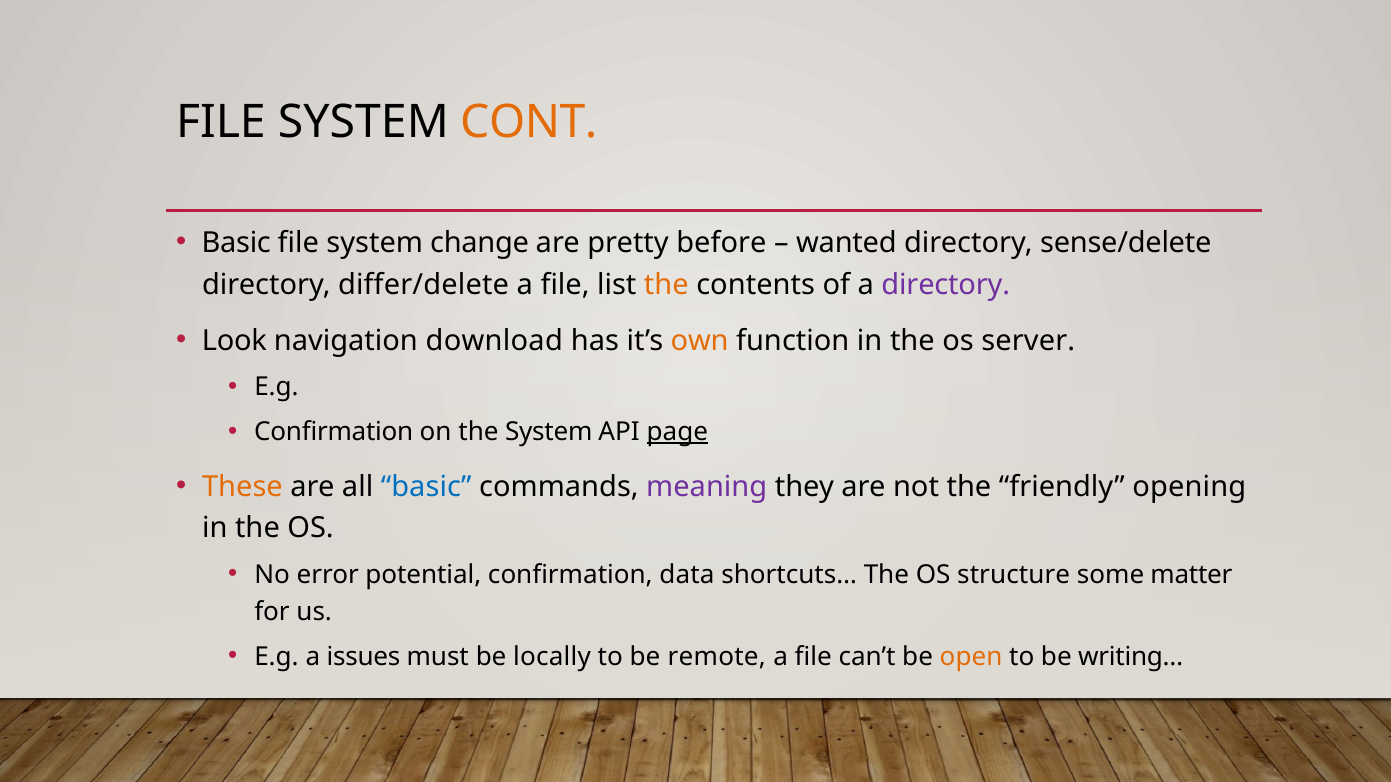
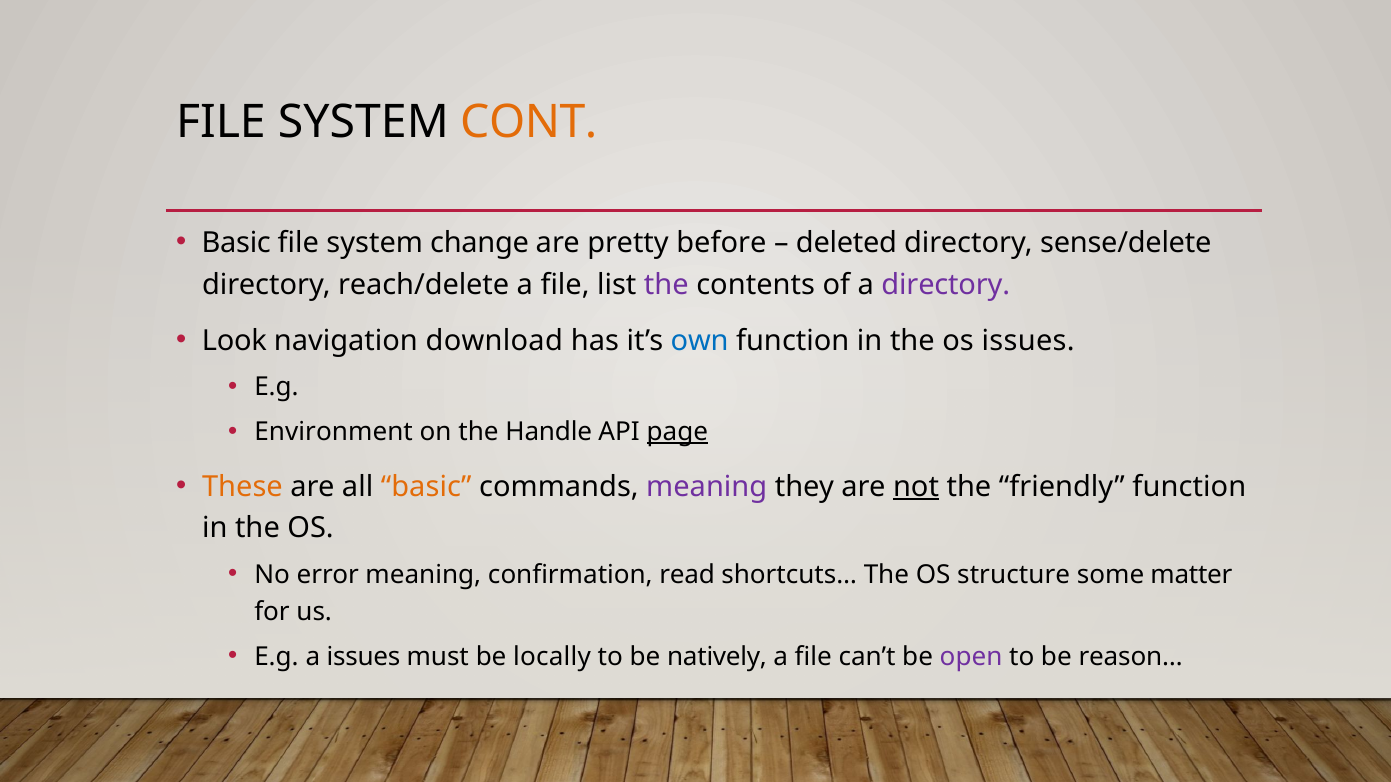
wanted: wanted -> deleted
differ/delete: differ/delete -> reach/delete
the at (666, 285) colour: orange -> purple
own colour: orange -> blue
os server: server -> issues
Confirmation at (334, 432): Confirmation -> Environment
the System: System -> Handle
basic at (426, 487) colour: blue -> orange
not underline: none -> present
friendly opening: opening -> function
error potential: potential -> meaning
data: data -> read
remote: remote -> natively
open colour: orange -> purple
writing…: writing… -> reason…
